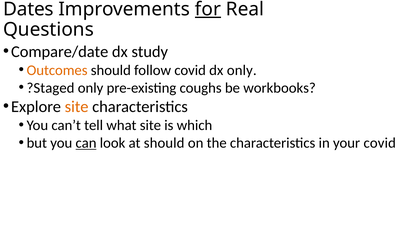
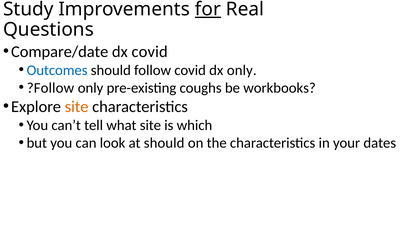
Dates: Dates -> Study
dx study: study -> covid
Outcomes colour: orange -> blue
?Staged: ?Staged -> ?Follow
can underline: present -> none
your covid: covid -> dates
